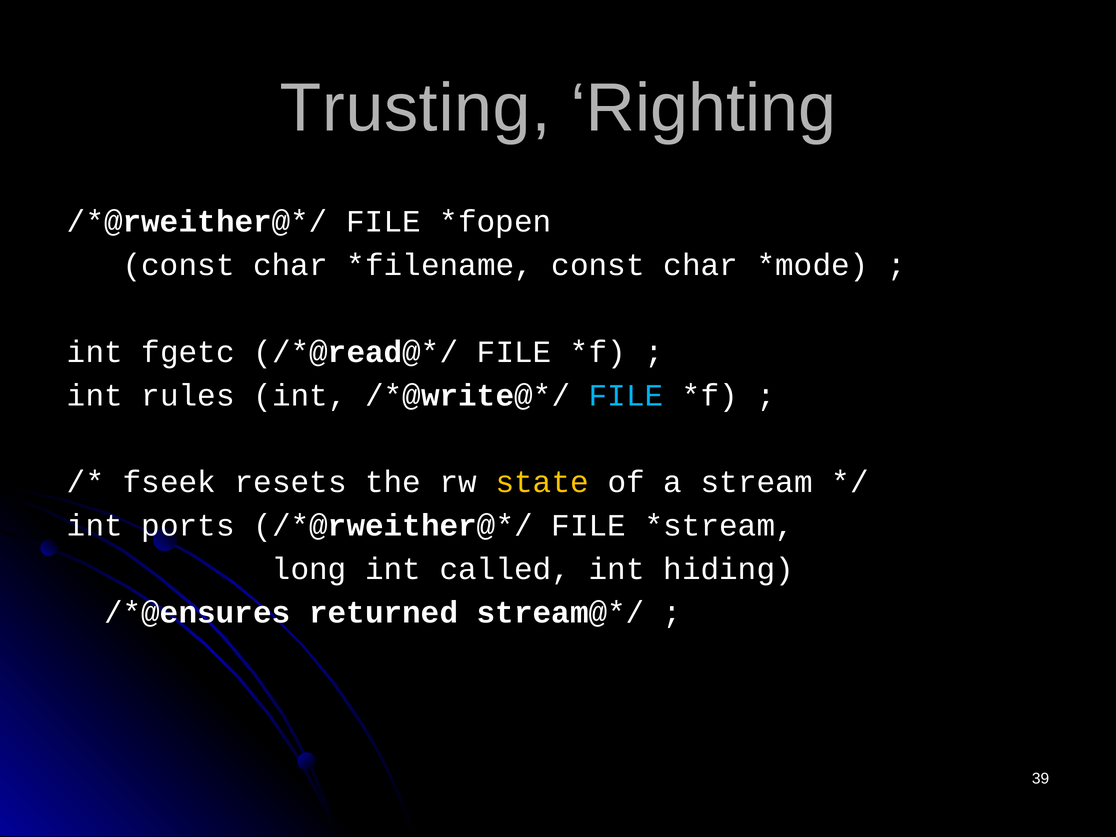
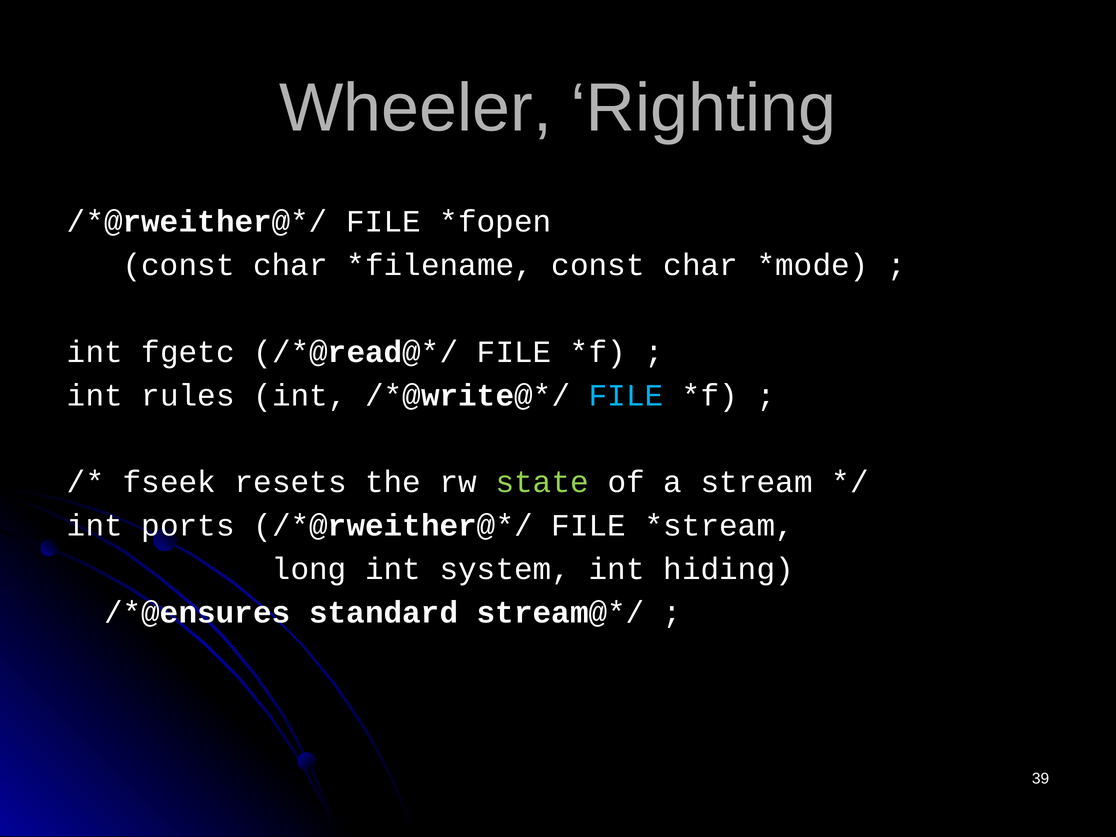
Trusting: Trusting -> Wheeler
state colour: yellow -> light green
called: called -> system
returned: returned -> standard
